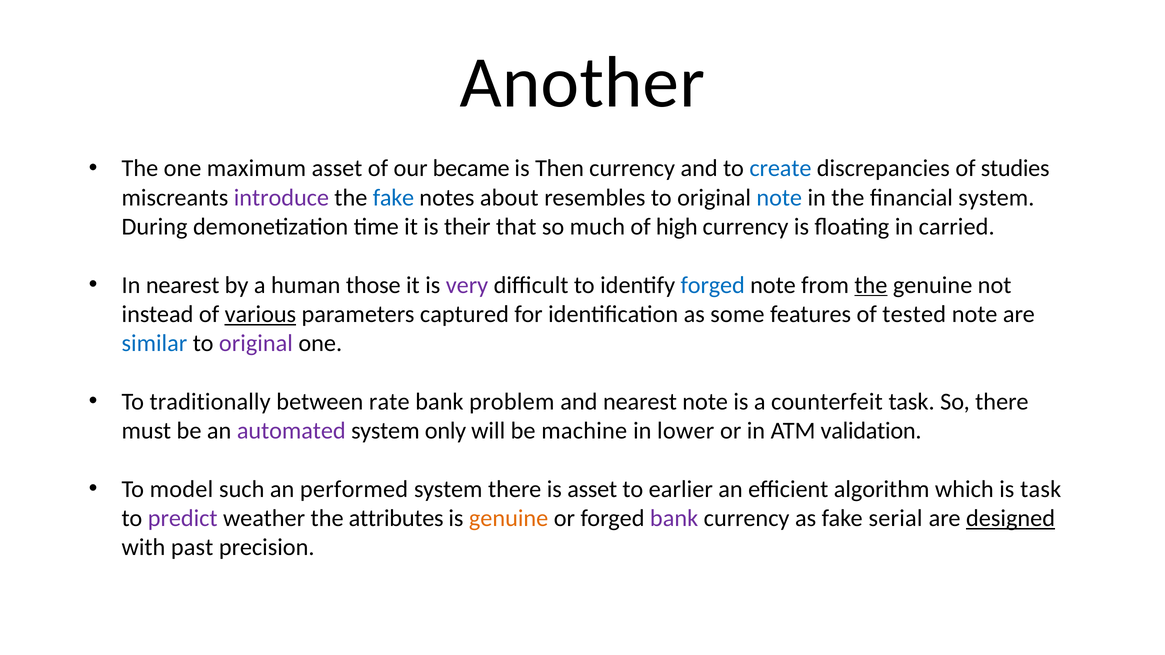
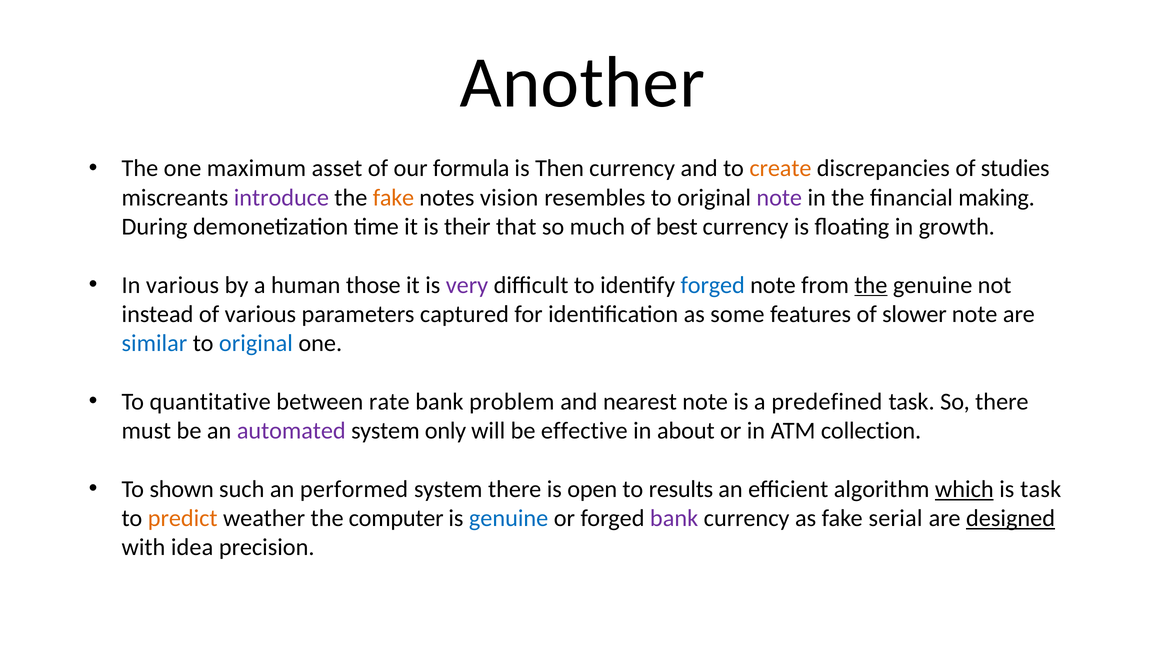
became: became -> formula
create colour: blue -> orange
fake at (393, 198) colour: blue -> orange
about: about -> vision
note at (779, 198) colour: blue -> purple
financial system: system -> making
high: high -> best
carried: carried -> growth
In nearest: nearest -> various
various at (260, 314) underline: present -> none
tested: tested -> slower
original at (256, 344) colour: purple -> blue
traditionally: traditionally -> quantitative
counterfeit: counterfeit -> predefined
machine: machine -> effective
lower: lower -> about
validation: validation -> collection
model: model -> shown
is asset: asset -> open
earlier: earlier -> results
which underline: none -> present
predict colour: purple -> orange
attributes: attributes -> computer
genuine at (509, 519) colour: orange -> blue
past: past -> idea
